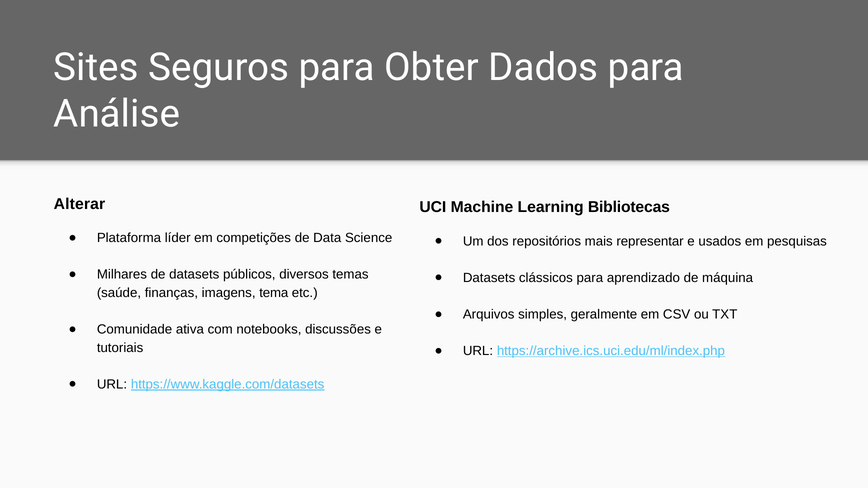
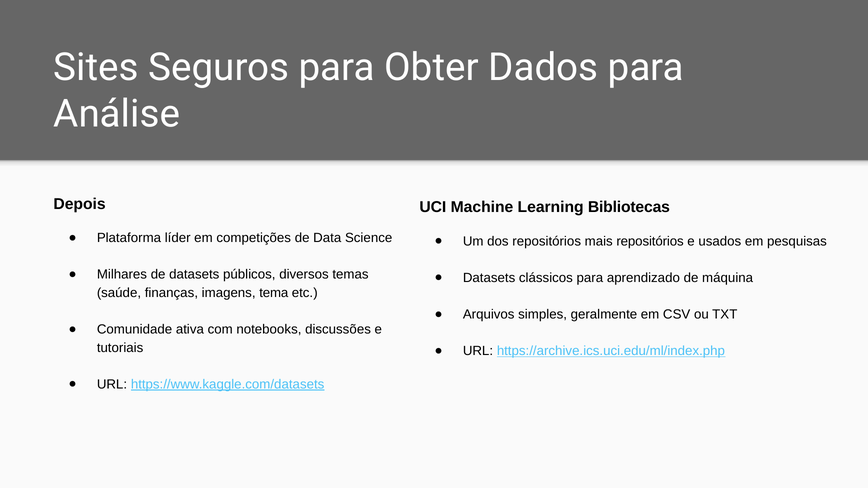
Alterar: Alterar -> Depois
mais representar: representar -> repositórios
